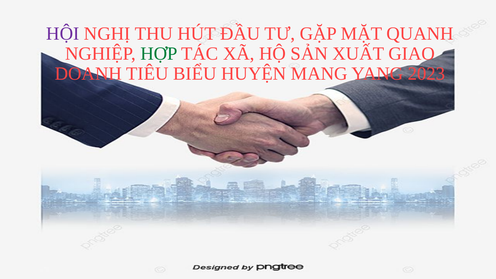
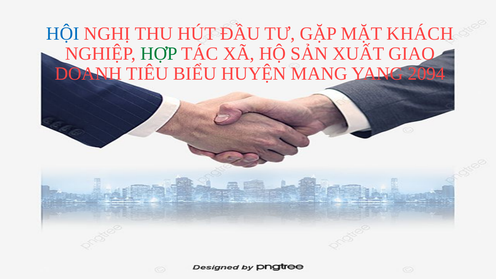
HỘI colour: purple -> blue
QUANH: QUANH -> KHÁCH
2023: 2023 -> 2094
